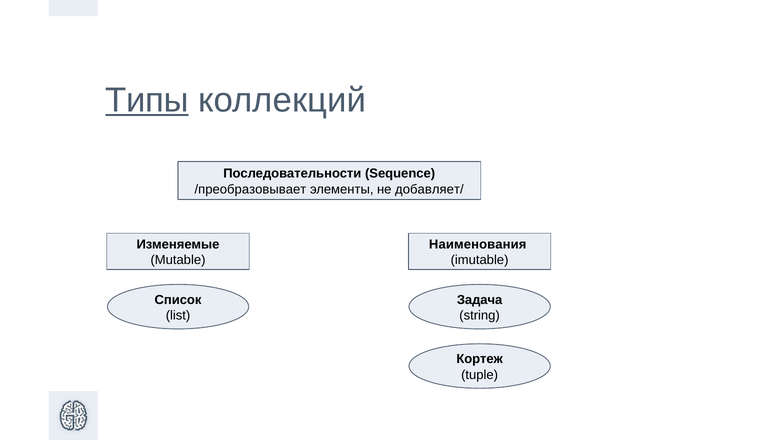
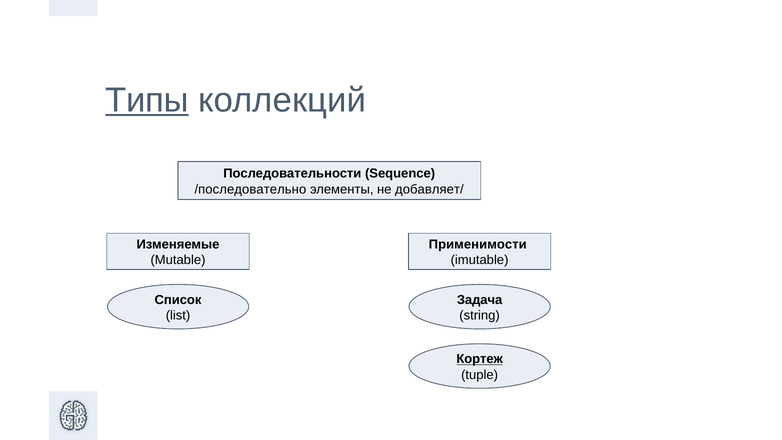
/преобразовывает: /преобразовывает -> /последовательно
Наименования: Наименования -> Применимости
Кортеж underline: none -> present
